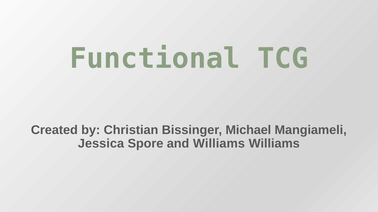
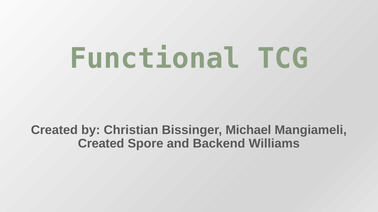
Jessica at (101, 144): Jessica -> Created
and Williams: Williams -> Backend
